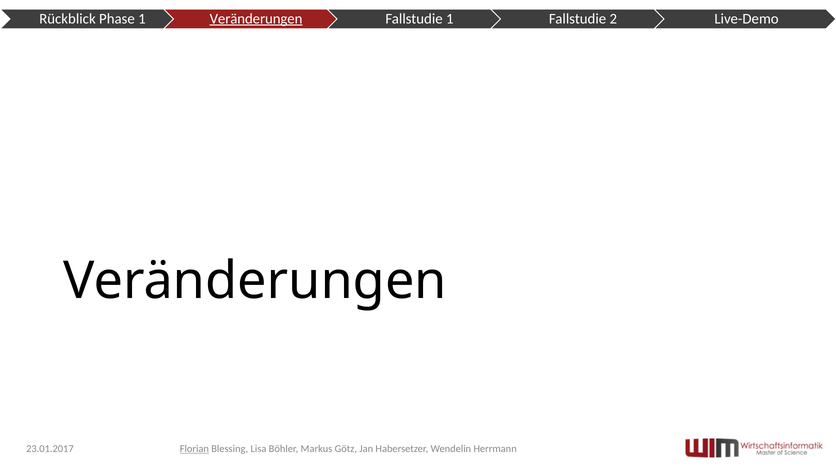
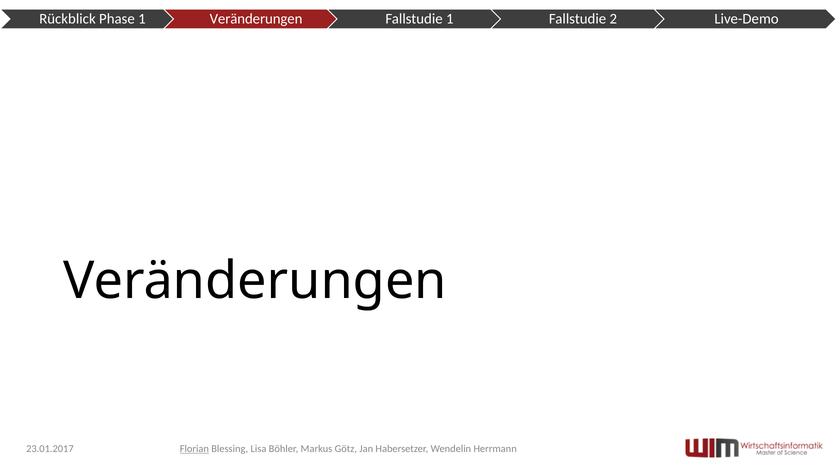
Veränderungen at (256, 19) underline: present -> none
